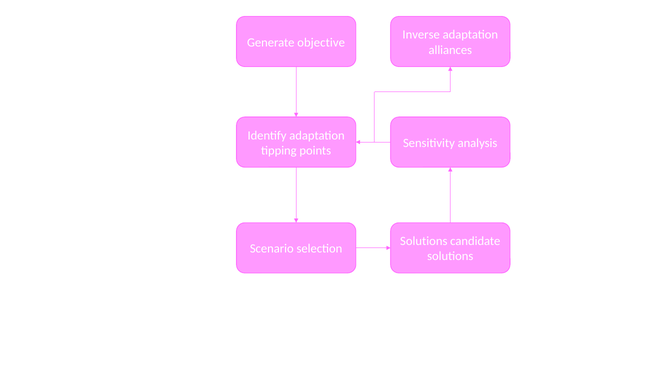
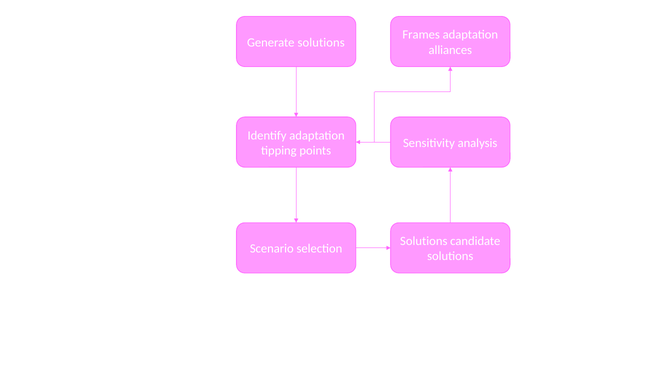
Inverse: Inverse -> Frames
Generate objective: objective -> solutions
